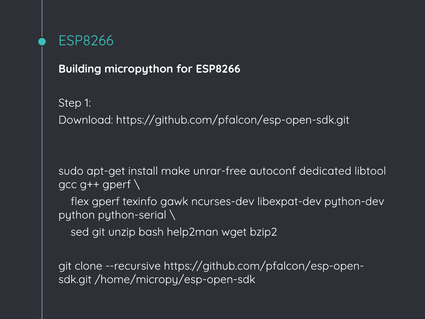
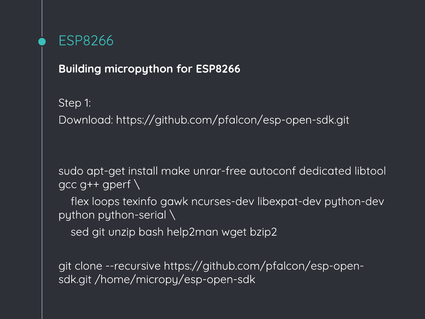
flex gperf: gperf -> loops
